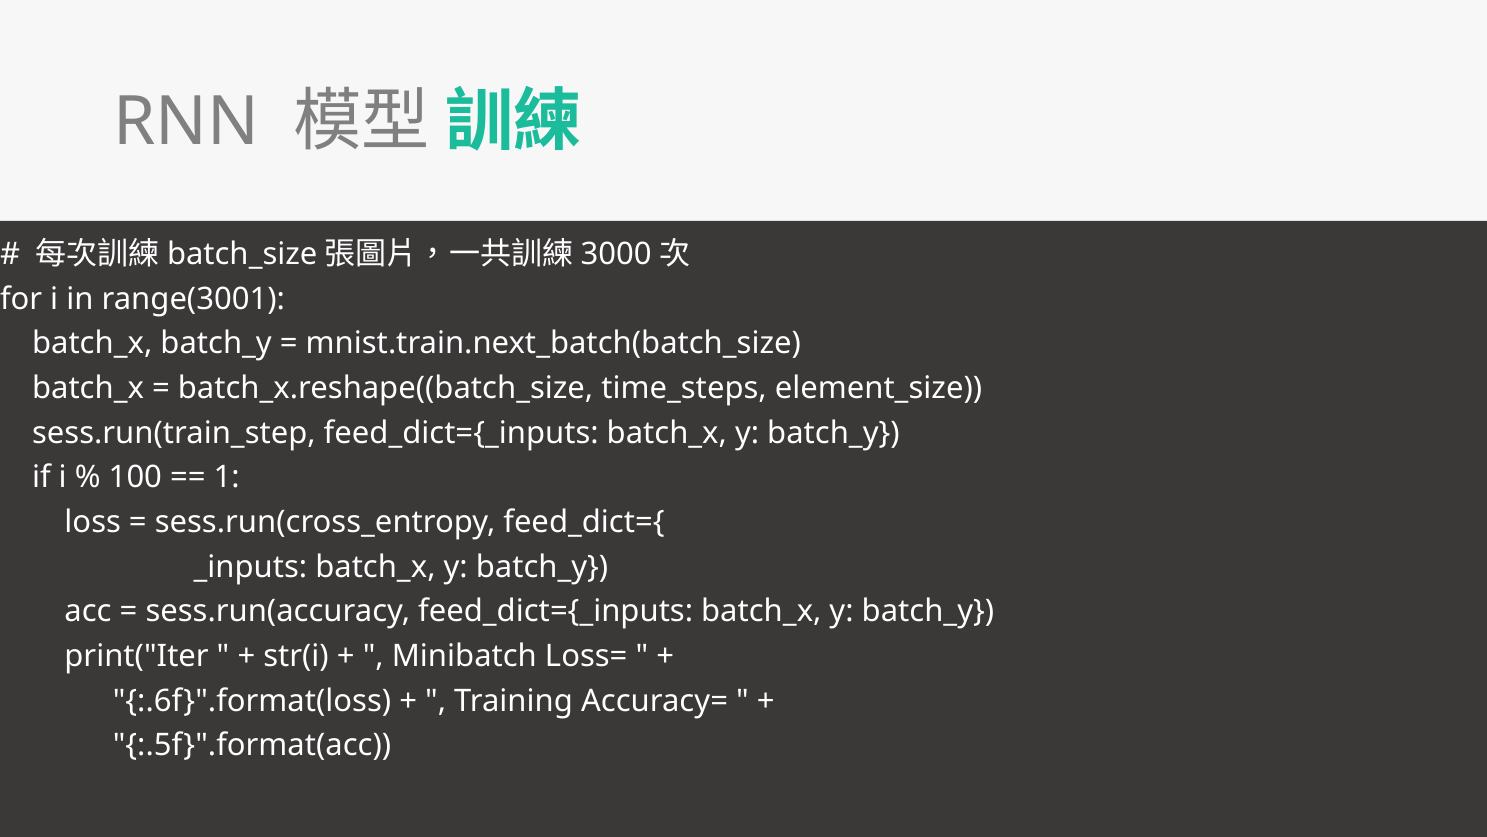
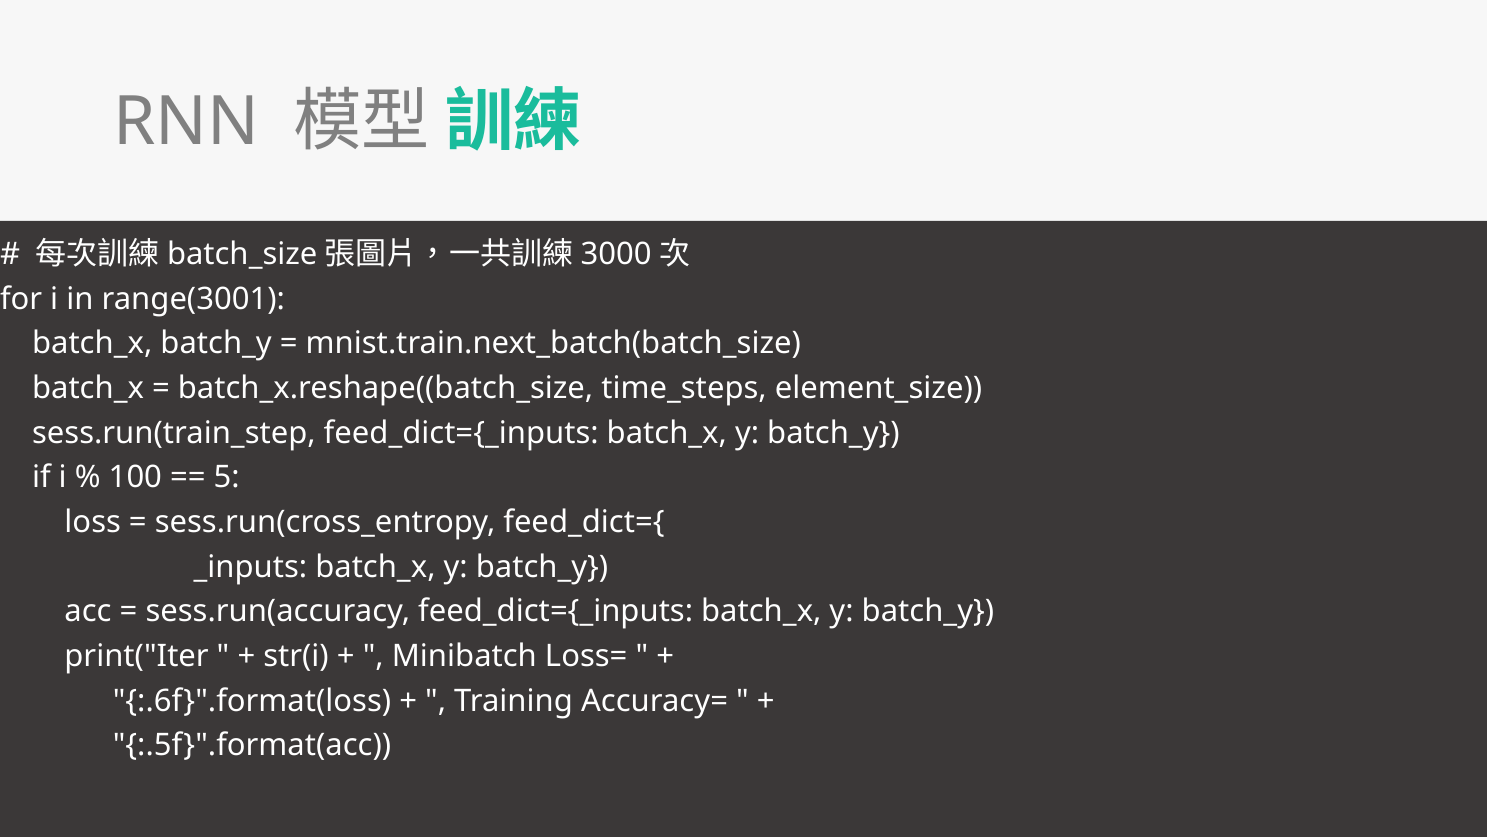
1: 1 -> 5
